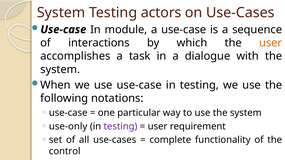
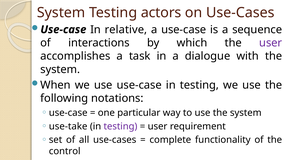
module: module -> relative
user at (271, 43) colour: orange -> purple
use-only: use-only -> use-take
